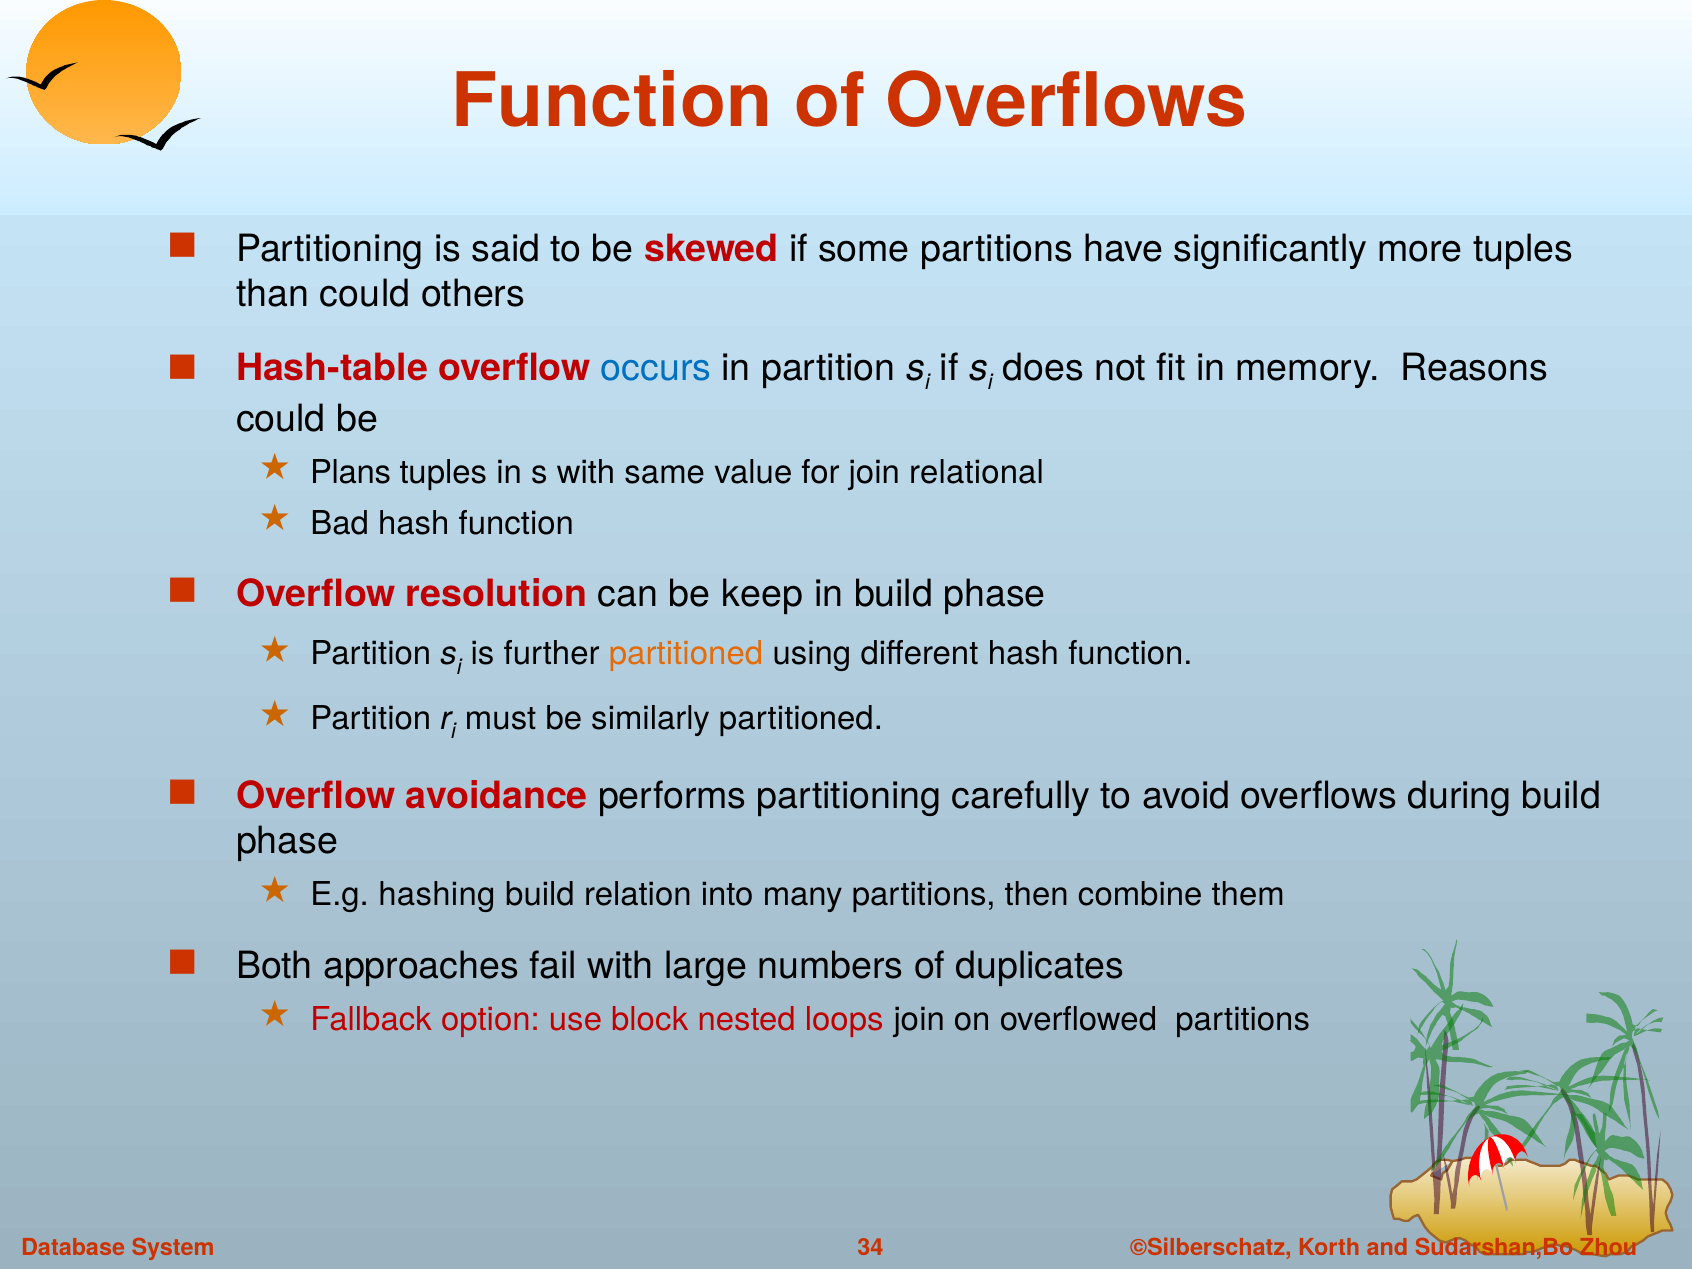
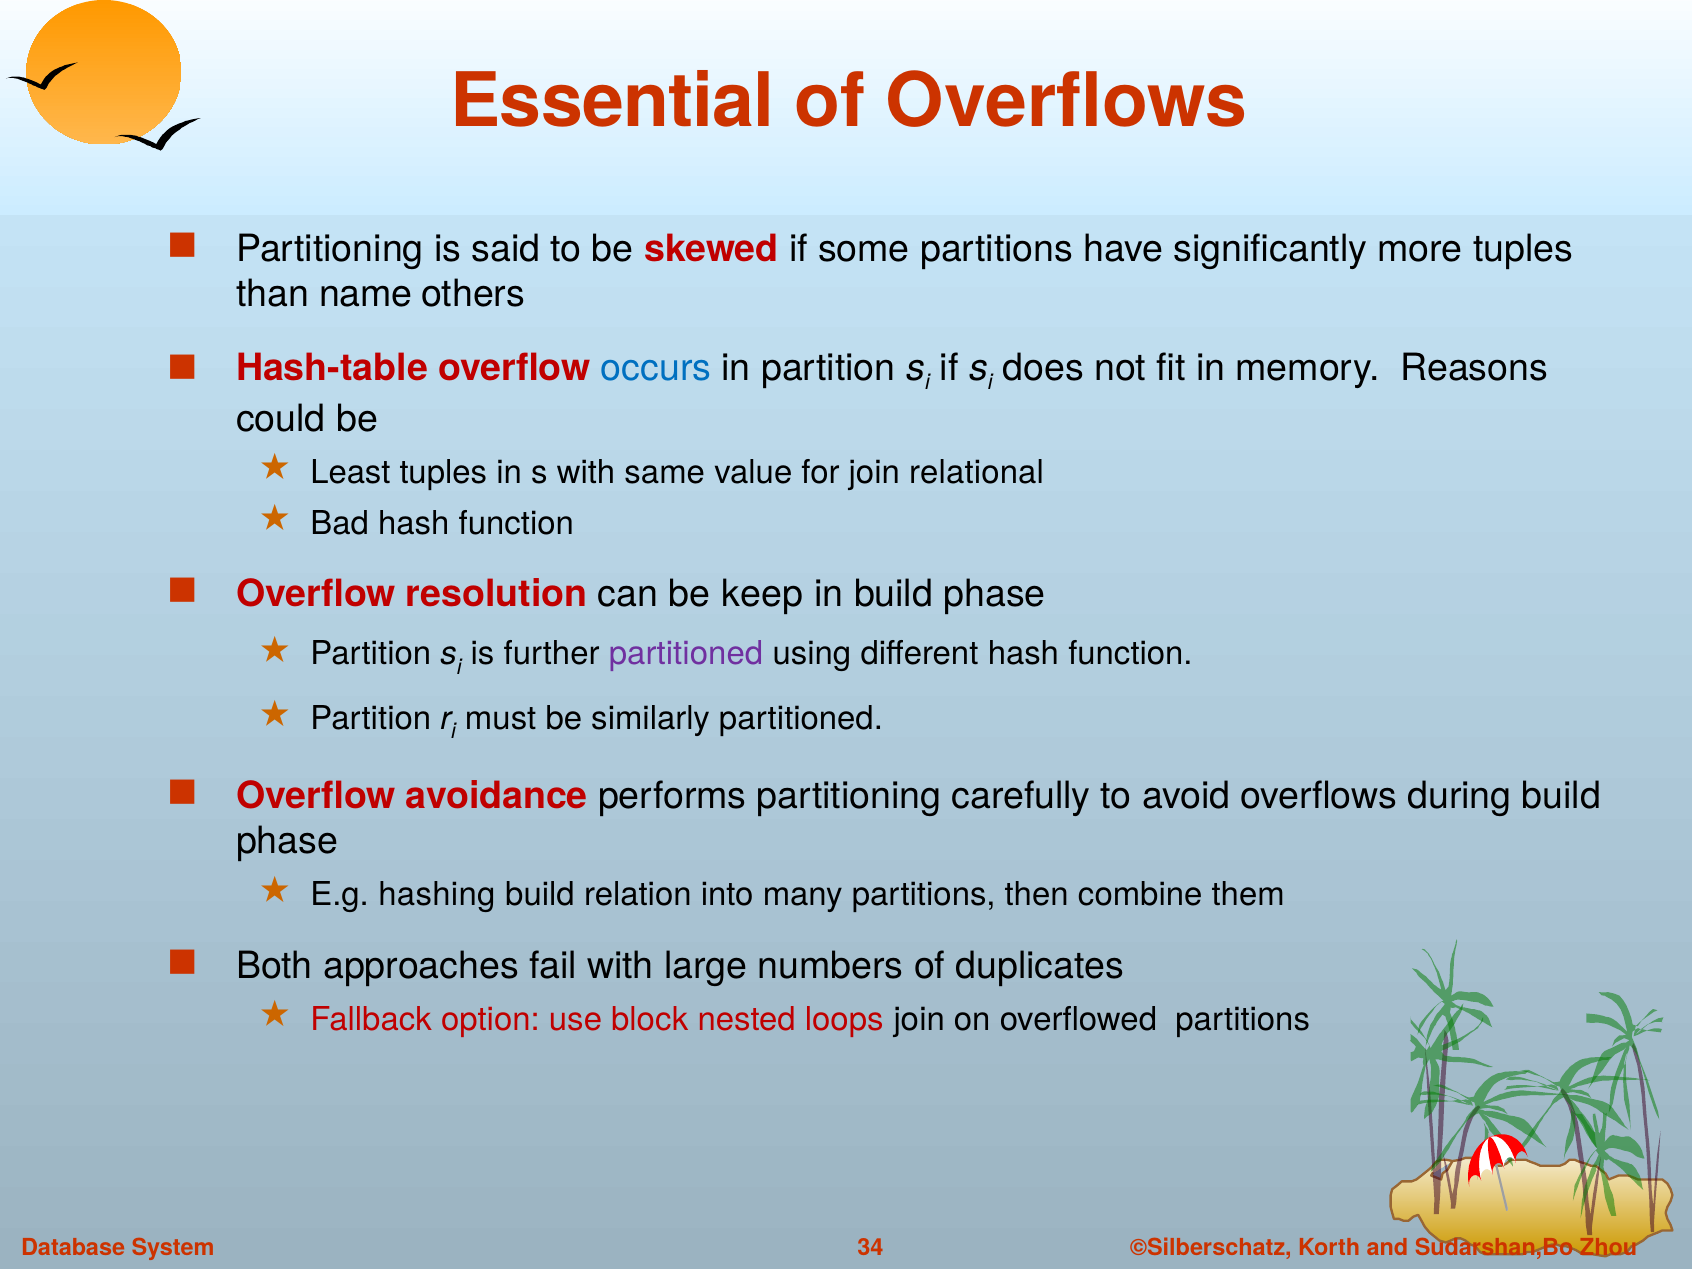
Function at (612, 101): Function -> Essential
than could: could -> name
Plans: Plans -> Least
partitioned at (686, 654) colour: orange -> purple
